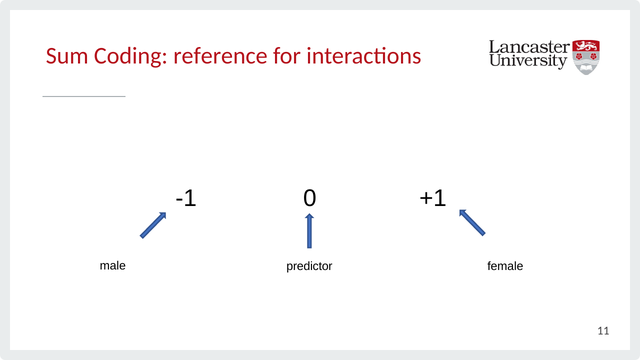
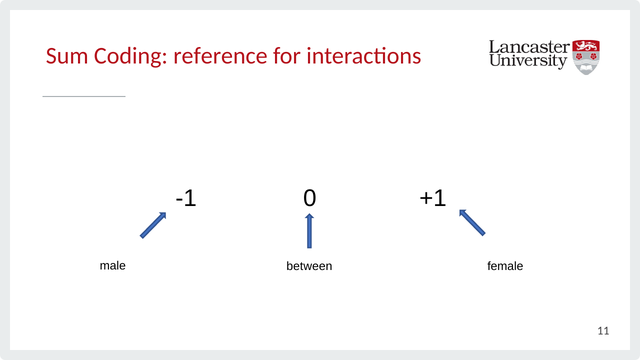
predictor: predictor -> between
